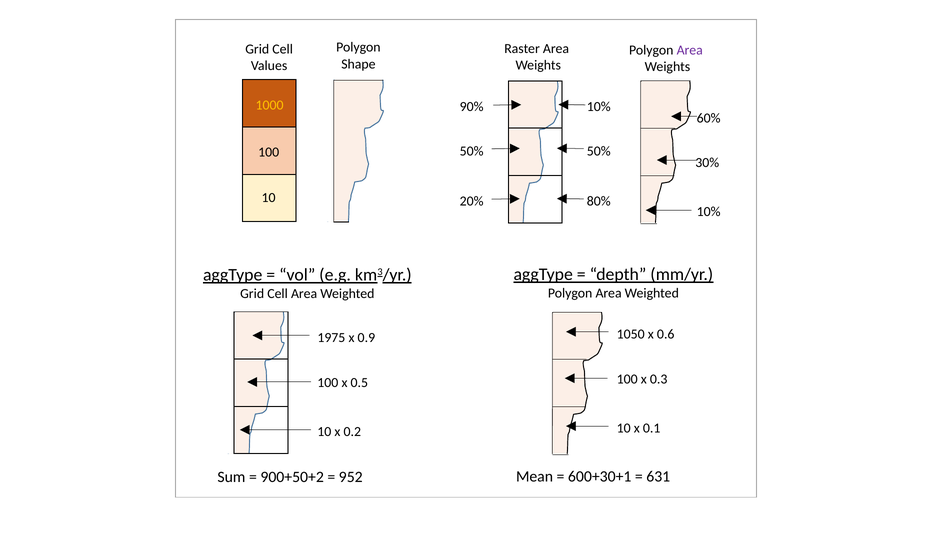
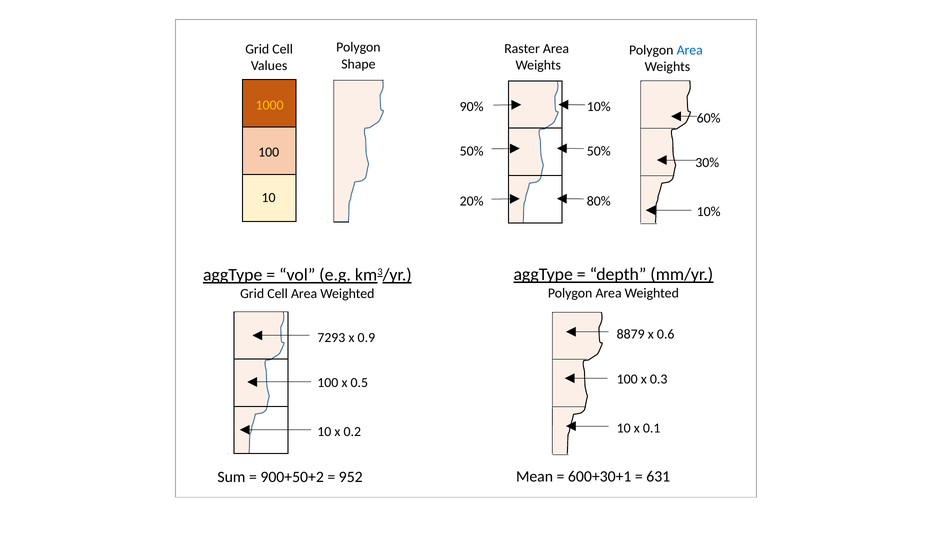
Area at (690, 50) colour: purple -> blue
1050: 1050 -> 8879
1975: 1975 -> 7293
